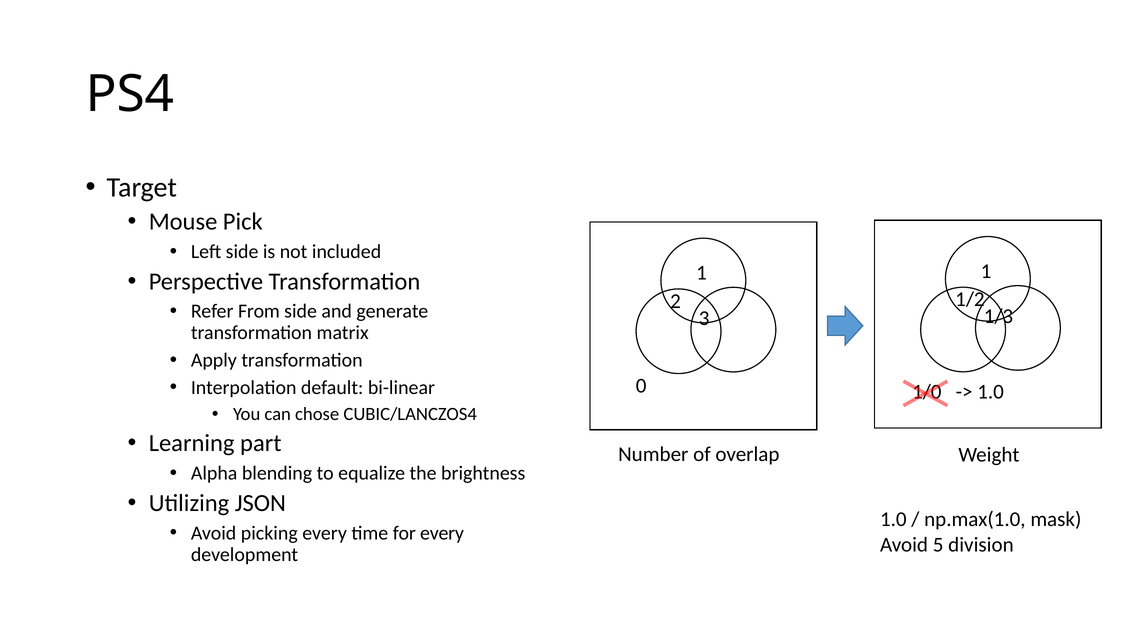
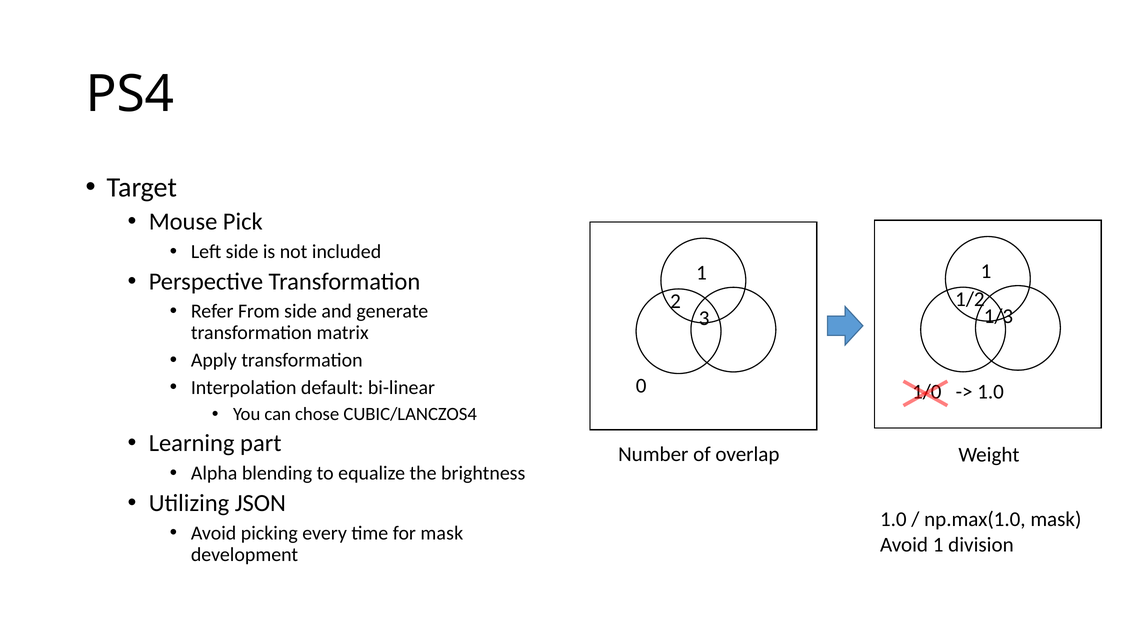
for every: every -> mask
Avoid 5: 5 -> 1
